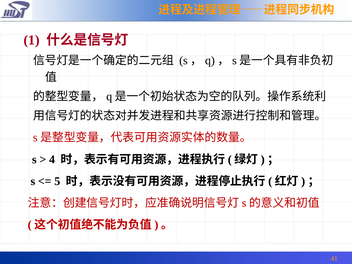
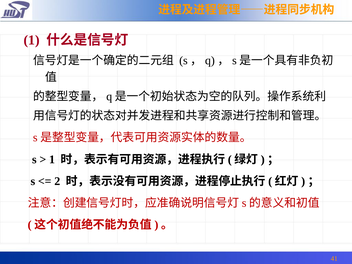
4 at (52, 159): 4 -> 1
5: 5 -> 2
